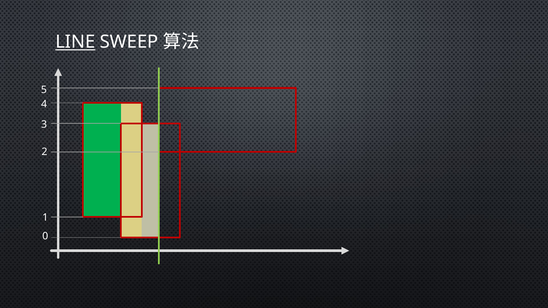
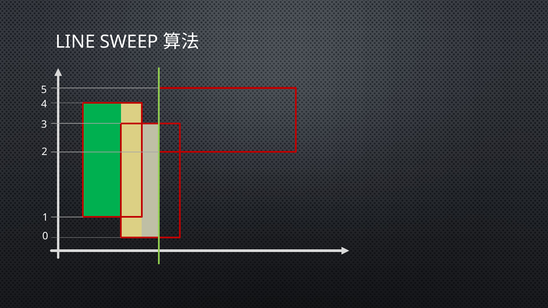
LINE underline: present -> none
